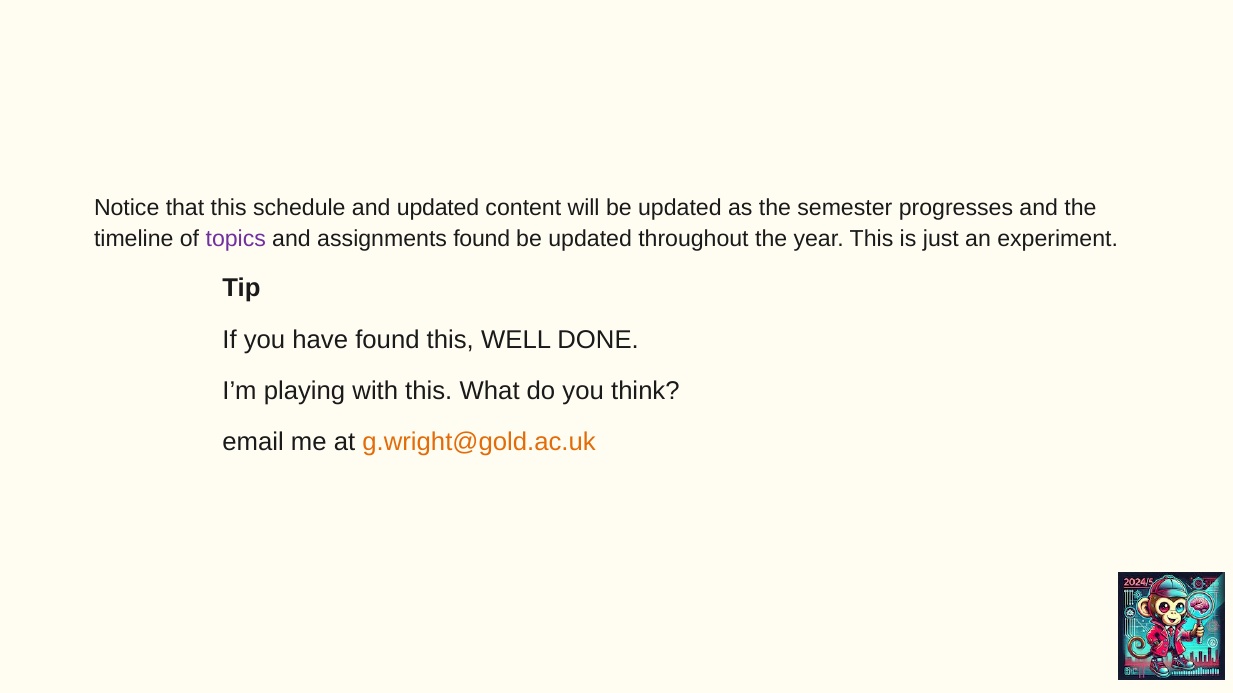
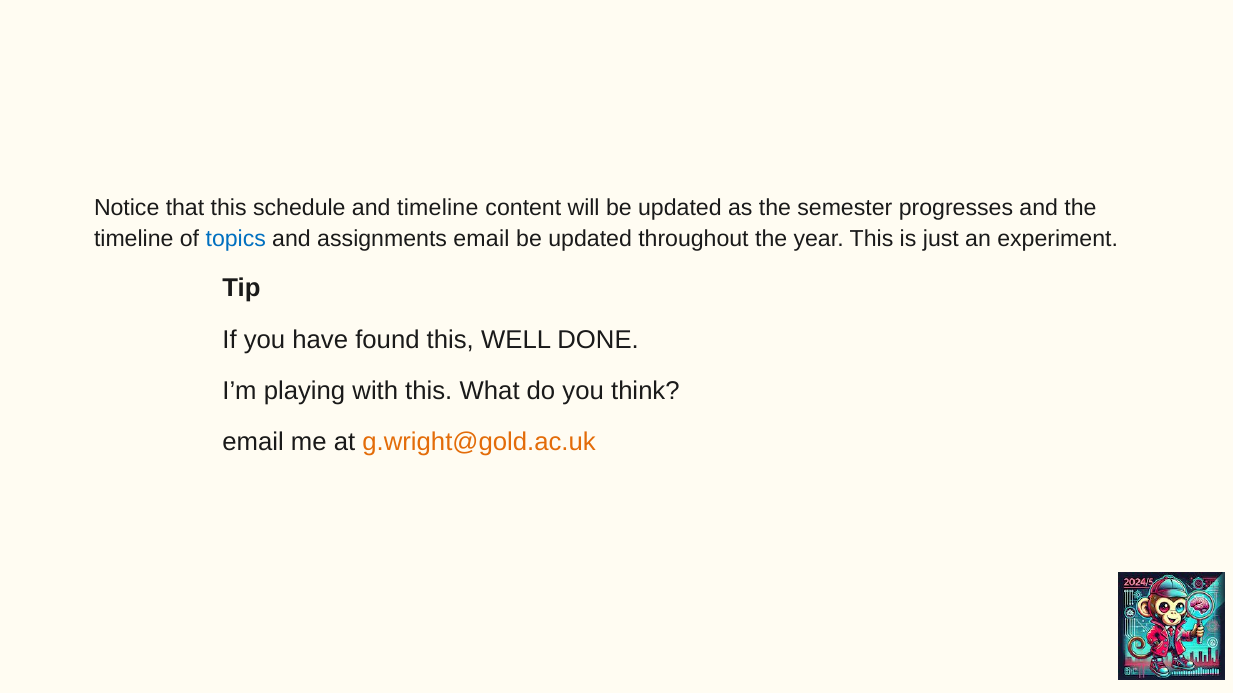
and updated: updated -> timeline
topics colour: purple -> blue
assignments found: found -> email
